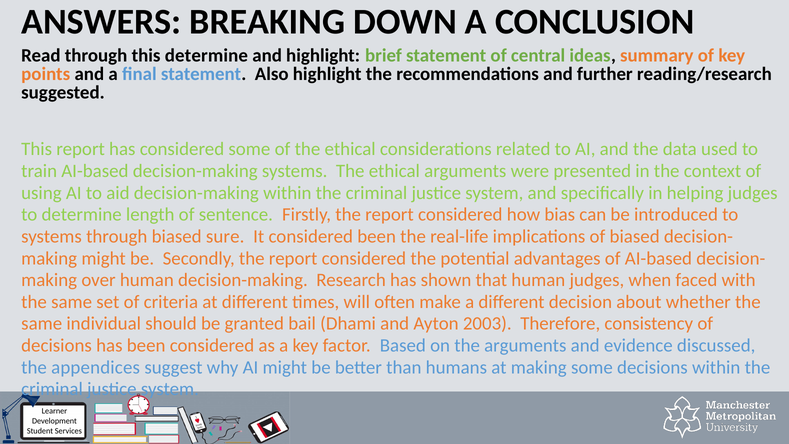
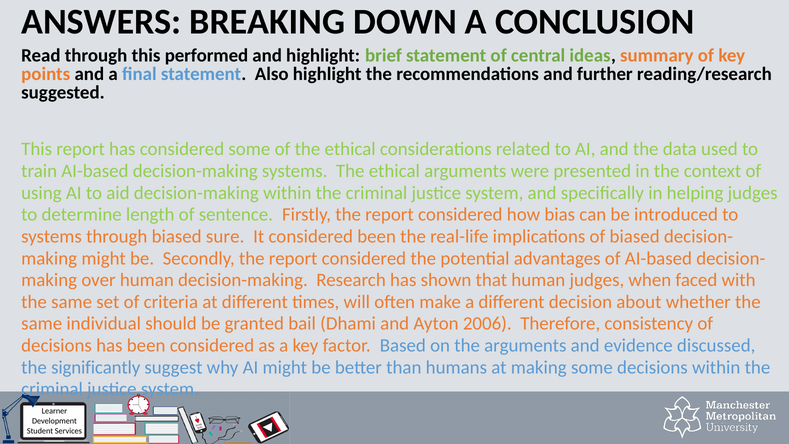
this determine: determine -> performed
2003: 2003 -> 2006
appendices: appendices -> significantly
